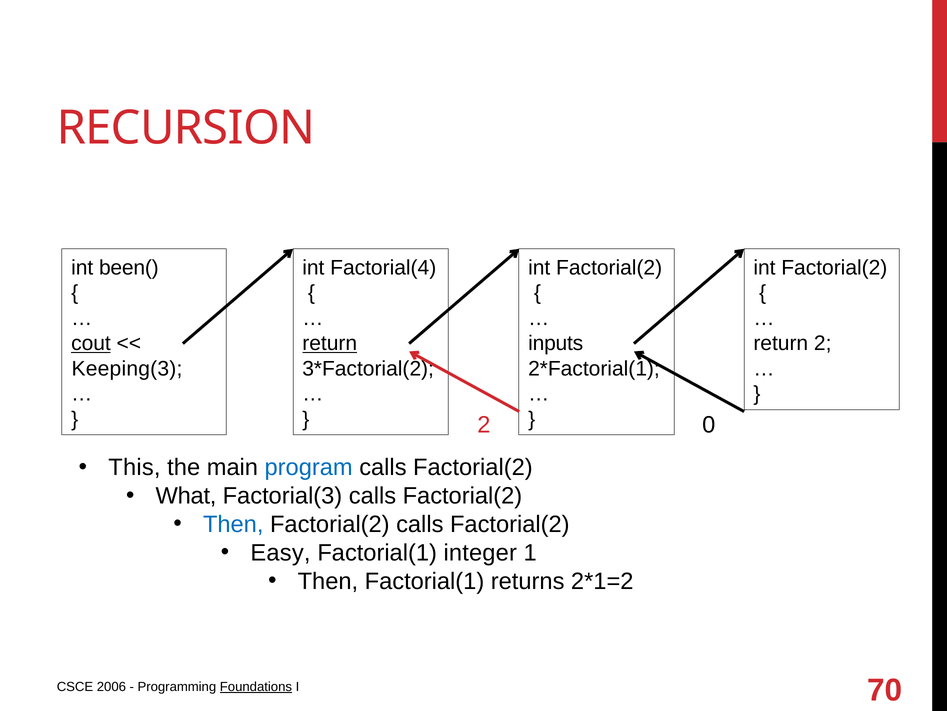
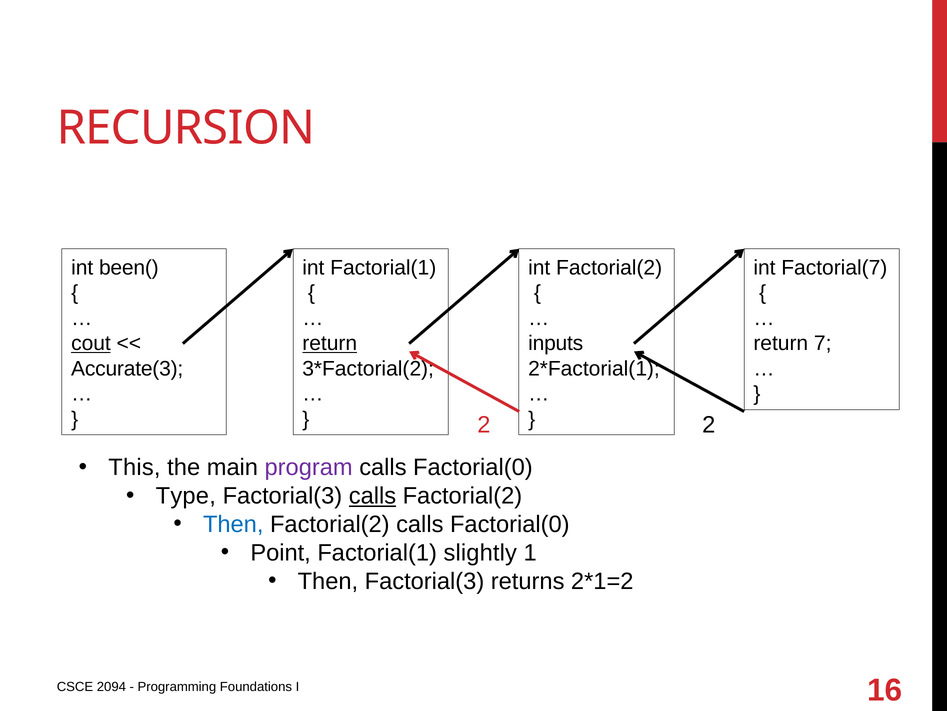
int Factorial(4: Factorial(4 -> Factorial(1
Factorial(2 at (834, 267): Factorial(2 -> Factorial(7
return 2: 2 -> 7
Keeping(3: Keeping(3 -> Accurate(3
2 0: 0 -> 2
program colour: blue -> purple
Factorial(2 at (473, 467): Factorial(2 -> Factorial(0
What: What -> Type
calls at (372, 495) underline: none -> present
Factorial(2 calls Factorial(2: Factorial(2 -> Factorial(0
Easy: Easy -> Point
integer: integer -> slightly
Then Factorial(1: Factorial(1 -> Factorial(3
2006: 2006 -> 2094
Foundations underline: present -> none
70: 70 -> 16
